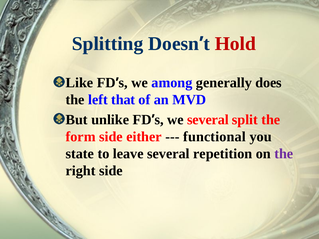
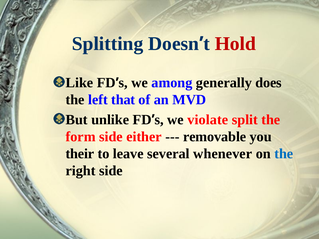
we several: several -> violate
functional: functional -> removable
state: state -> their
repetition: repetition -> whenever
the at (284, 154) colour: purple -> blue
